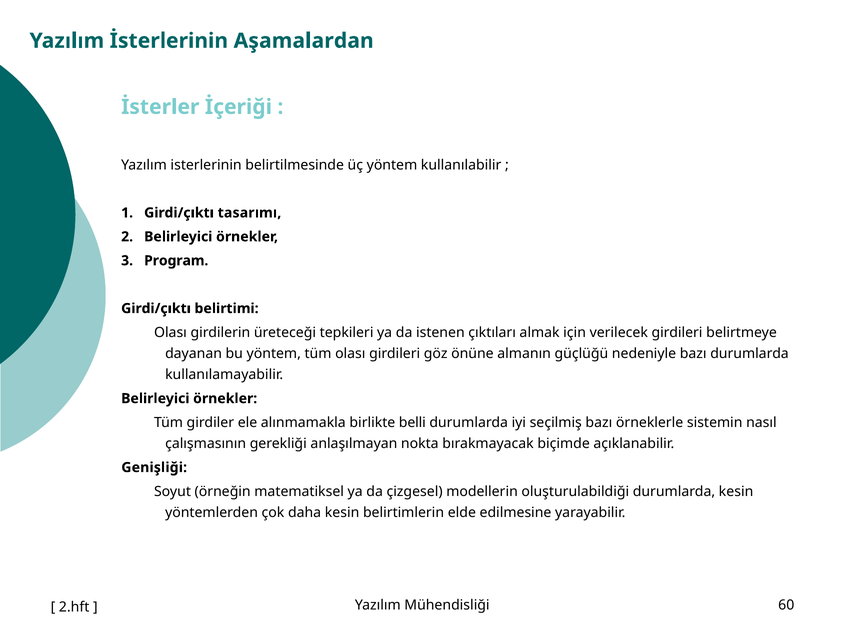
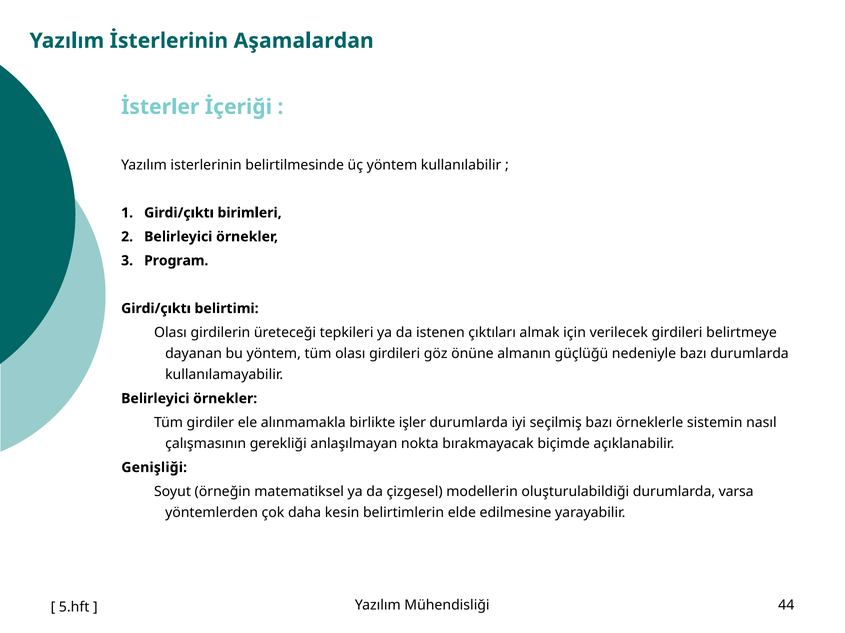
tasarımı: tasarımı -> birimleri
belli: belli -> işler
durumlarda kesin: kesin -> varsa
60: 60 -> 44
2.hft: 2.hft -> 5.hft
